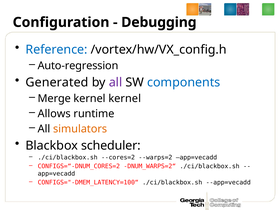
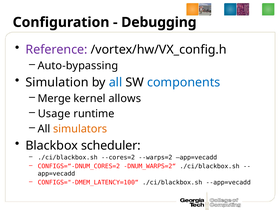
Reference colour: blue -> purple
Auto-regression: Auto-regression -> Auto-bypassing
Generated: Generated -> Simulation
all at (116, 82) colour: purple -> blue
kernel kernel: kernel -> allows
Allows: Allows -> Usage
